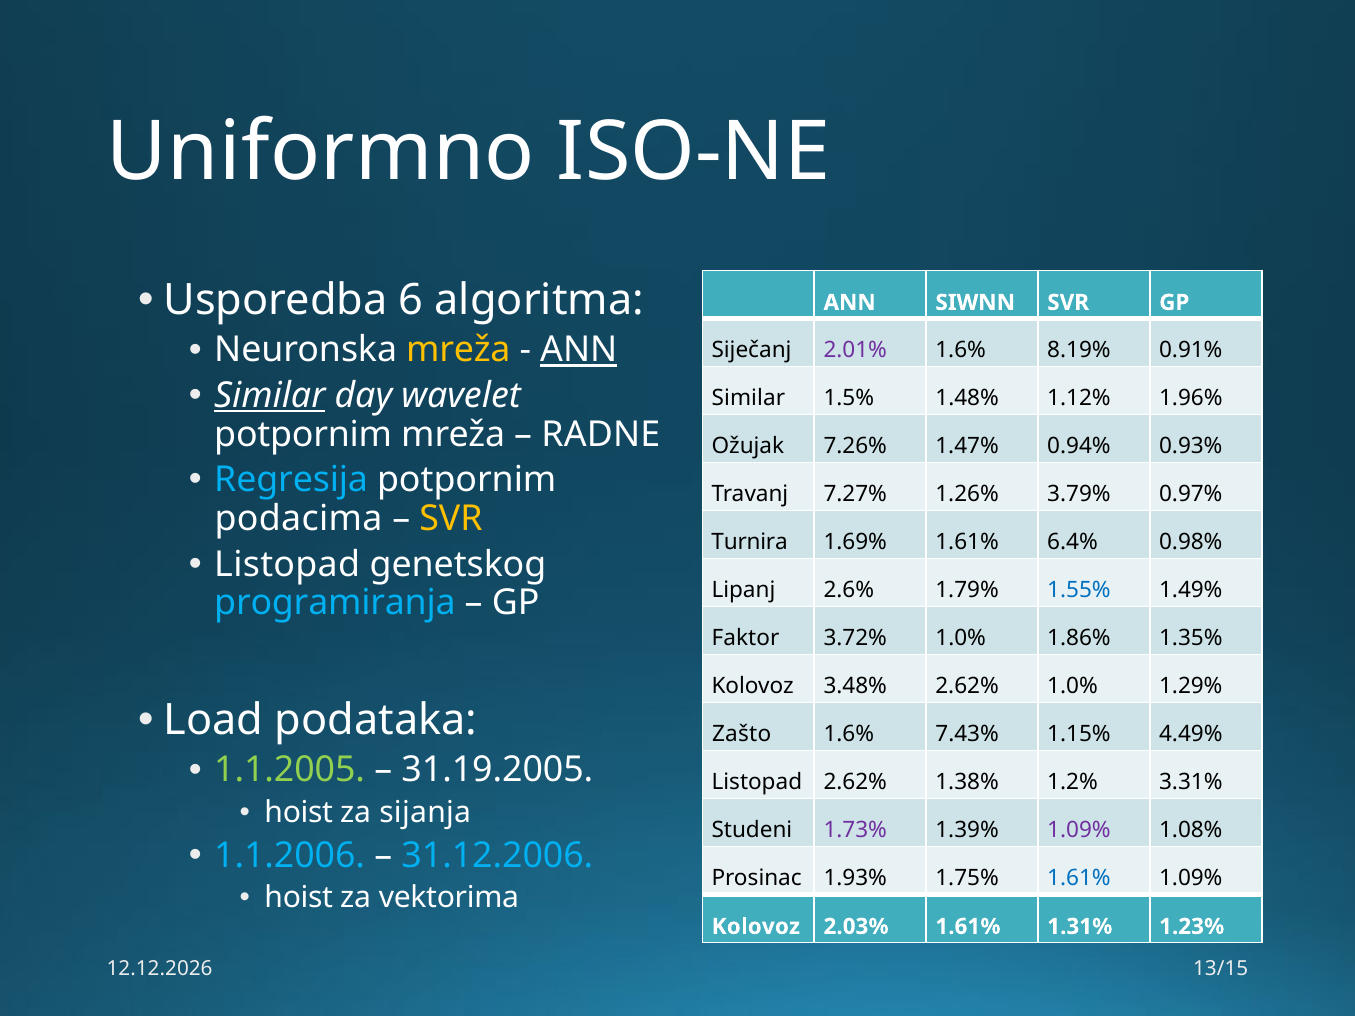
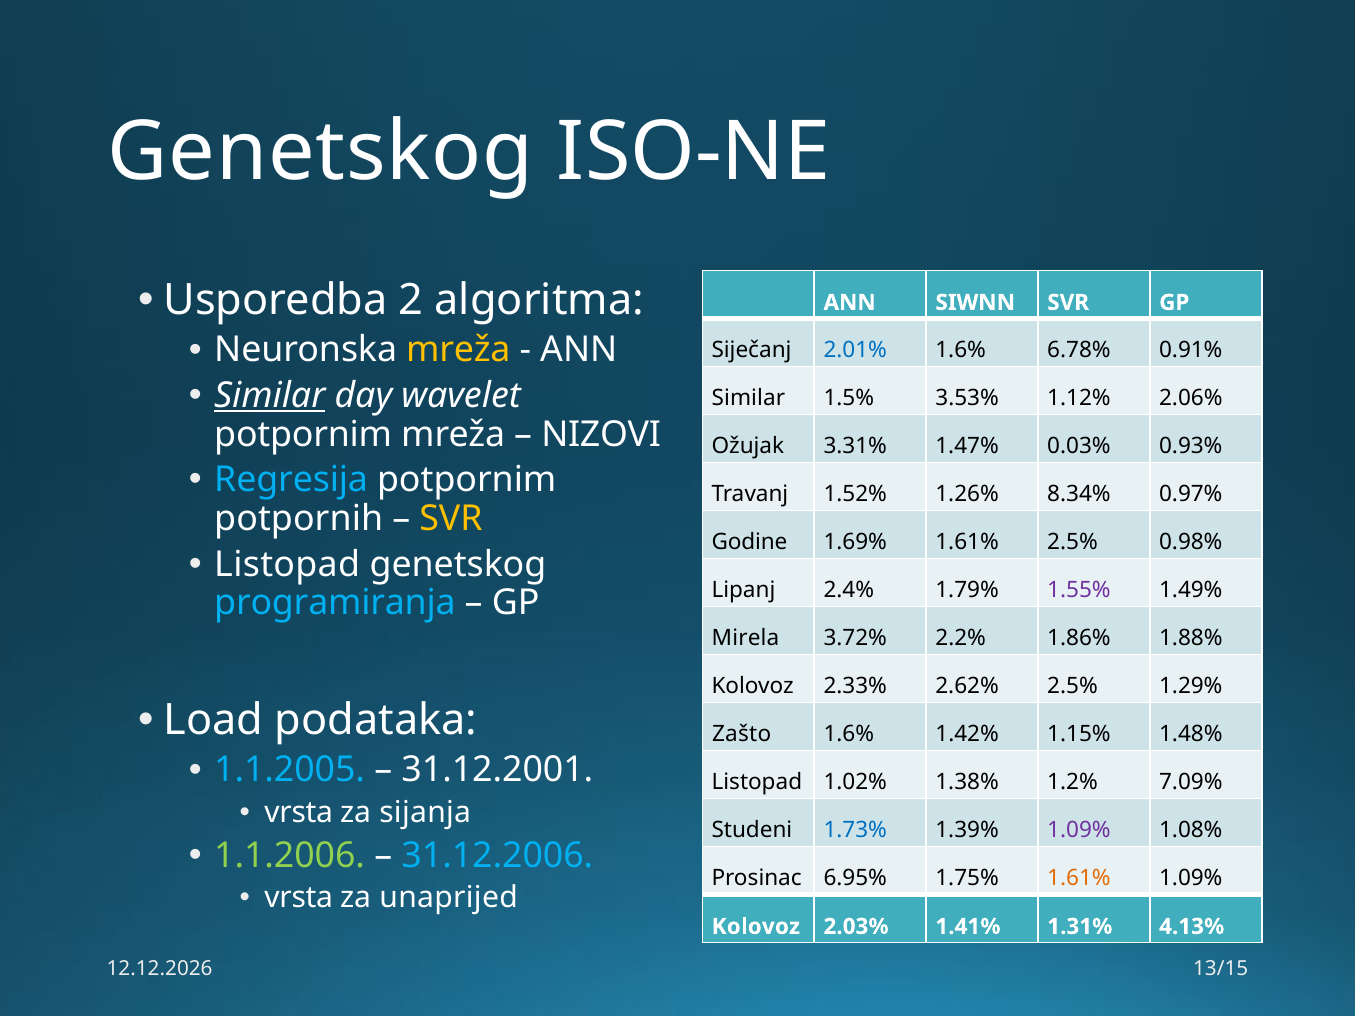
Uniformno at (321, 152): Uniformno -> Genetskog
6: 6 -> 2
ANN at (579, 350) underline: present -> none
2.01% colour: purple -> blue
8.19%: 8.19% -> 6.78%
1.48%: 1.48% -> 3.53%
1.96%: 1.96% -> 2.06%
RADNE: RADNE -> NIZOVI
7.26%: 7.26% -> 3.31%
0.94%: 0.94% -> 0.03%
7.27%: 7.27% -> 1.52%
3.79%: 3.79% -> 8.34%
podacima: podacima -> potpornih
Turnira: Turnira -> Godine
1.61% 6.4%: 6.4% -> 2.5%
2.6%: 2.6% -> 2.4%
1.55% colour: blue -> purple
Faktor: Faktor -> Mirela
3.72% 1.0%: 1.0% -> 2.2%
1.35%: 1.35% -> 1.88%
3.48%: 3.48% -> 2.33%
2.62% 1.0%: 1.0% -> 2.5%
7.43%: 7.43% -> 1.42%
4.49%: 4.49% -> 1.48%
1.1.2005 colour: light green -> light blue
31.19.2005: 31.19.2005 -> 31.12.2001
Listopad 2.62%: 2.62% -> 1.02%
3.31%: 3.31% -> 7.09%
hoist at (299, 813): hoist -> vrsta
1.73% colour: purple -> blue
1.1.2006 colour: light blue -> light green
1.93%: 1.93% -> 6.95%
1.61% at (1079, 879) colour: blue -> orange
hoist at (299, 898): hoist -> vrsta
vektorima: vektorima -> unaprijed
2.03% 1.61%: 1.61% -> 1.41%
1.23%: 1.23% -> 4.13%
